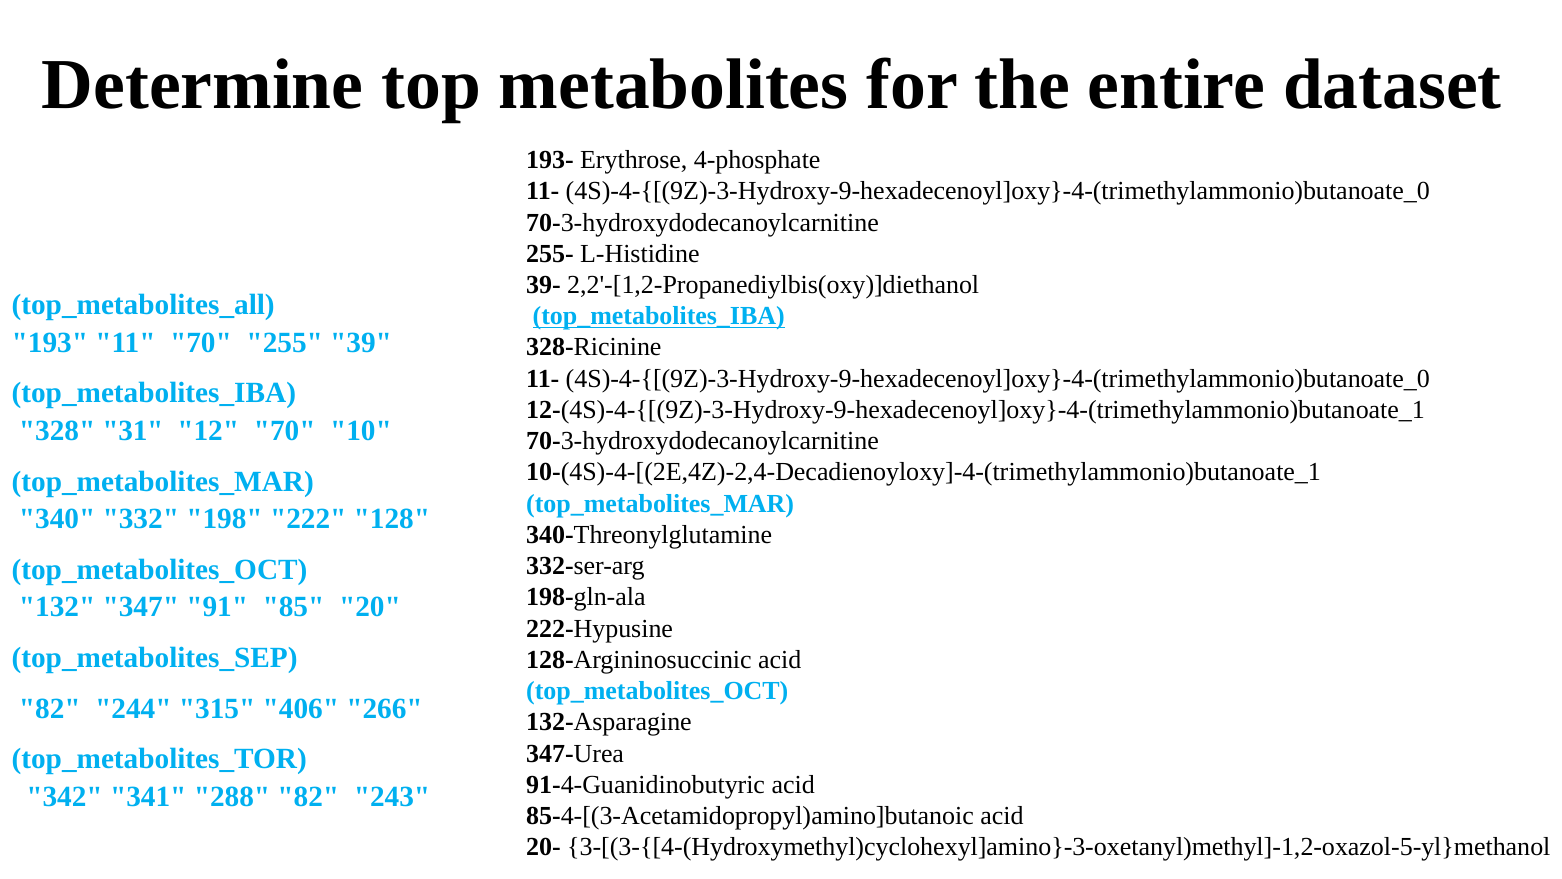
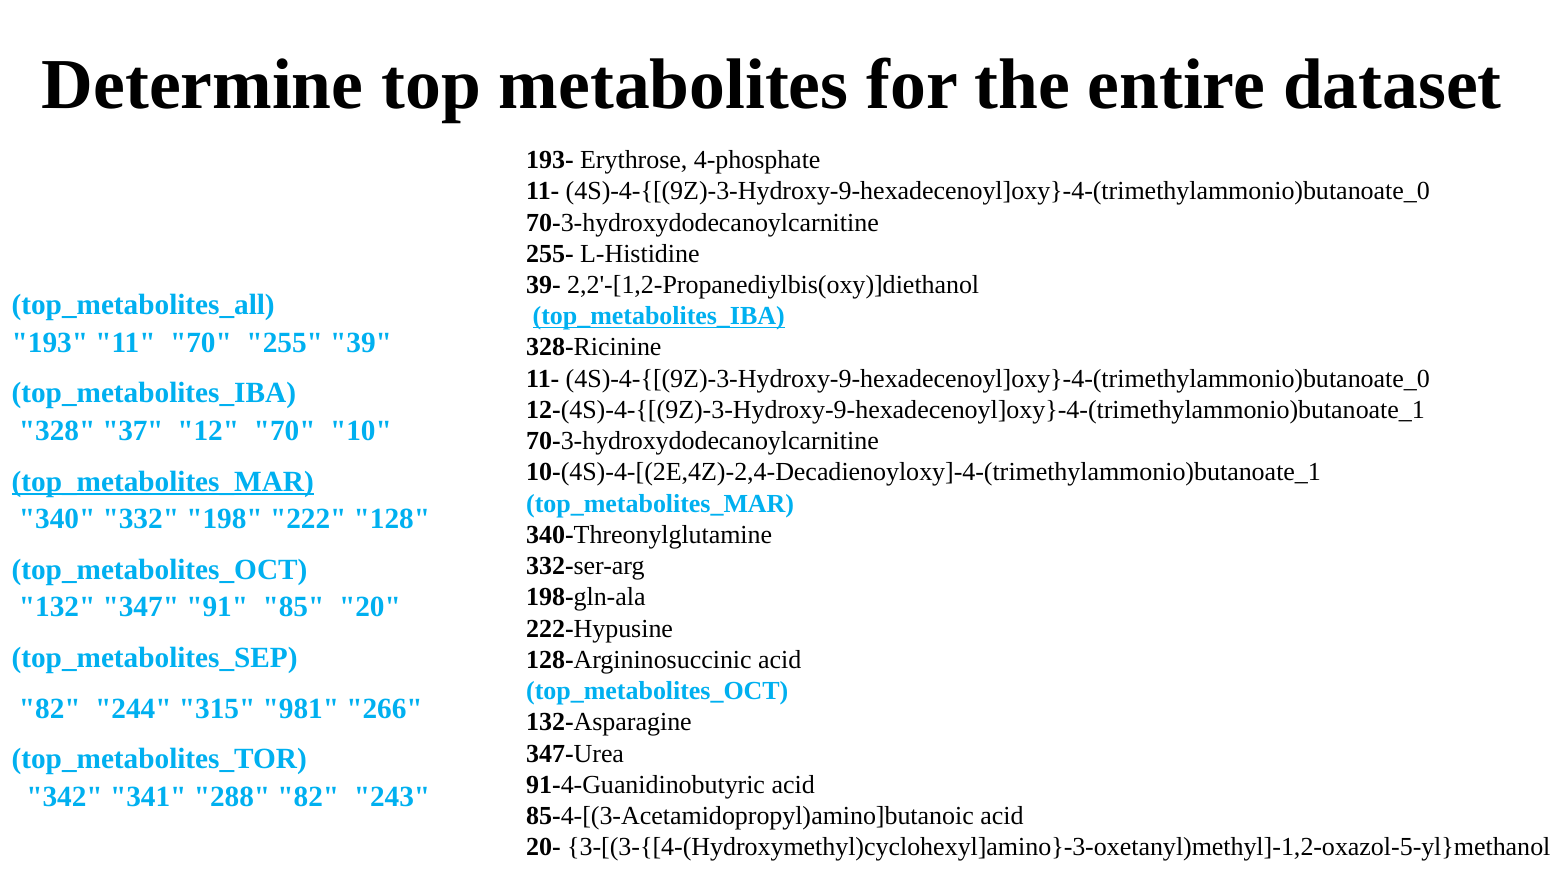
31: 31 -> 37
top_metabolites_MAR at (163, 481) underline: none -> present
406: 406 -> 981
